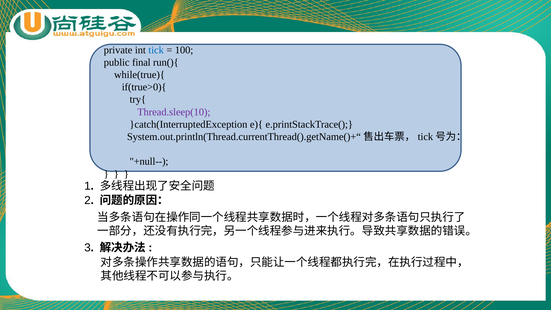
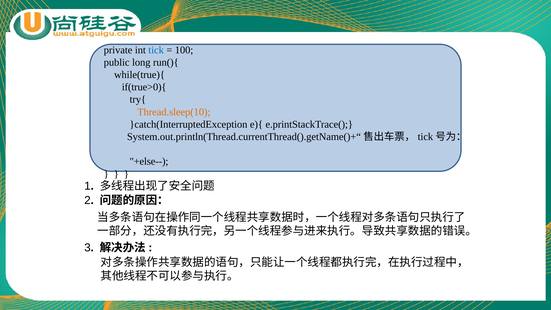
final: final -> long
Thread.sleep(10 colour: purple -> orange
+null--: +null-- -> +else--
